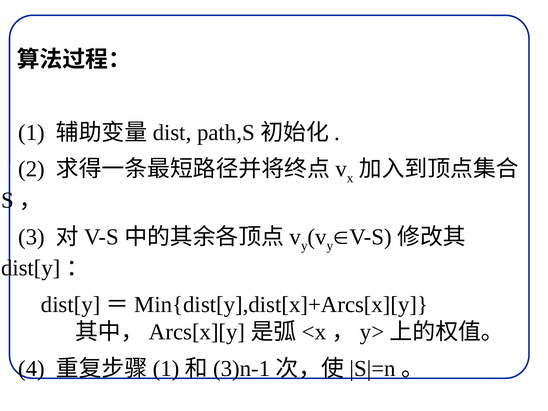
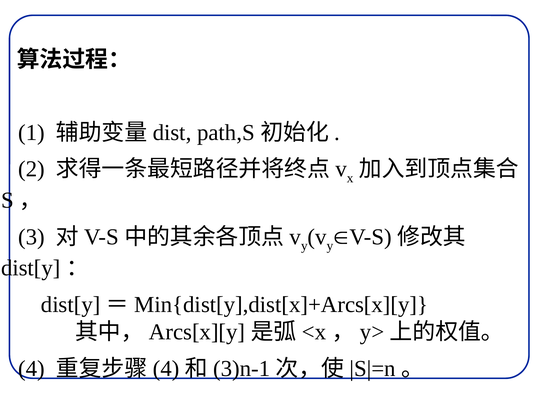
1 at (166, 368): 1 -> 4
